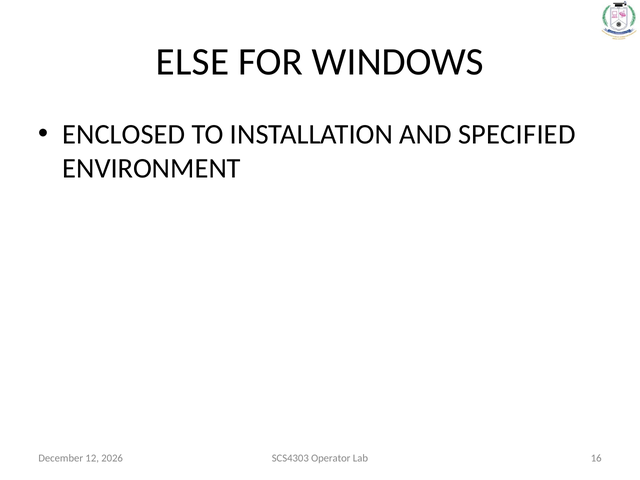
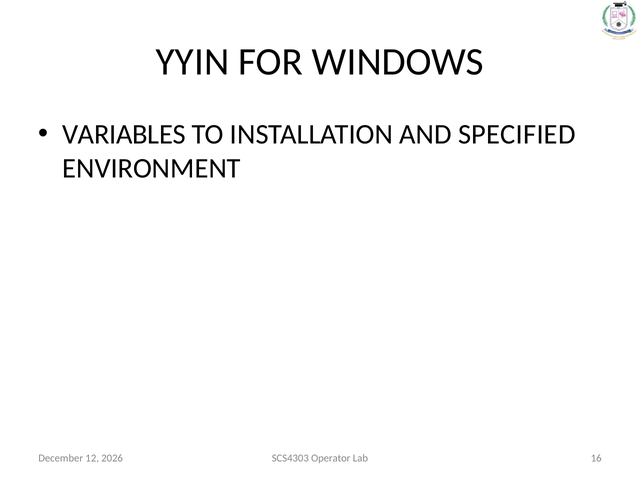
ELSE: ELSE -> YYIN
ENCLOSED: ENCLOSED -> VARIABLES
